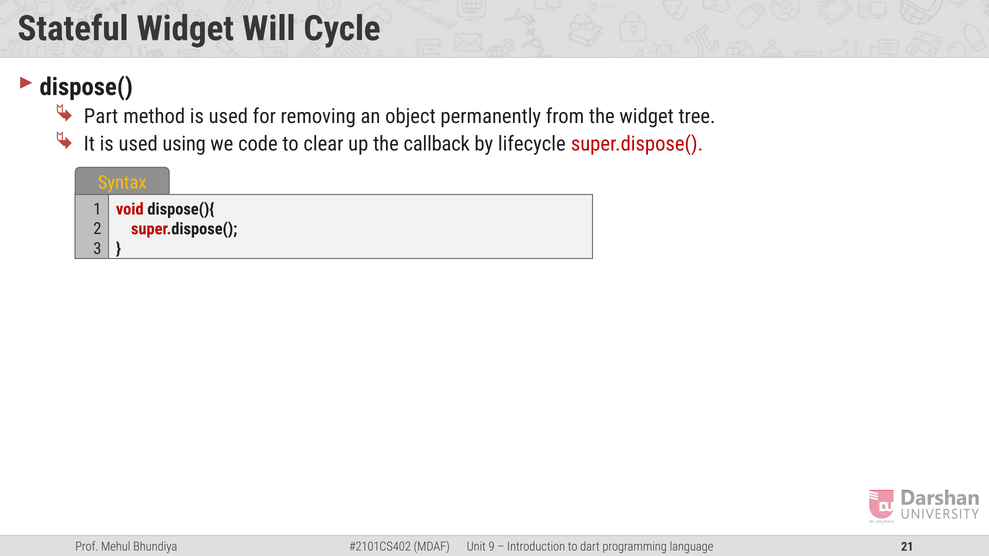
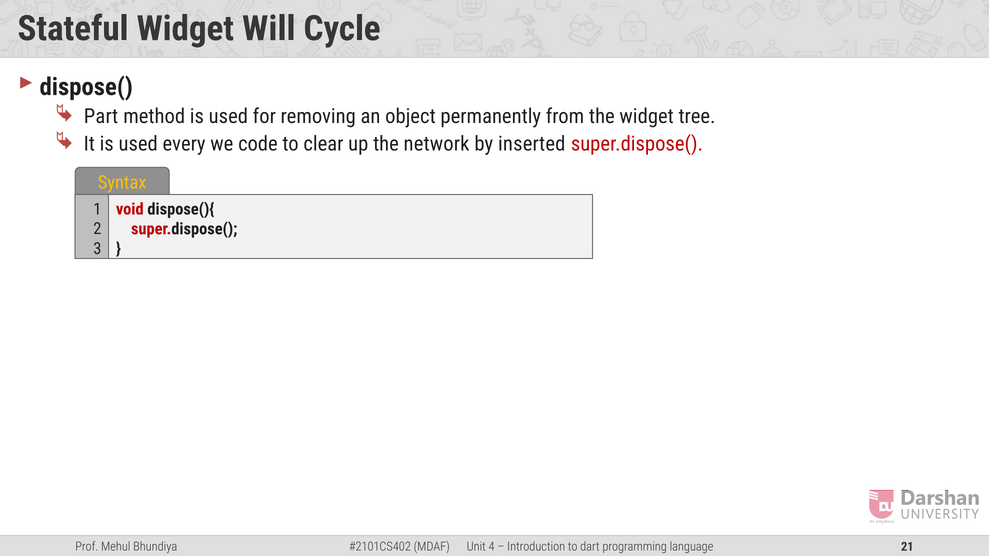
using: using -> every
callback: callback -> network
lifecycle: lifecycle -> inserted
9: 9 -> 4
